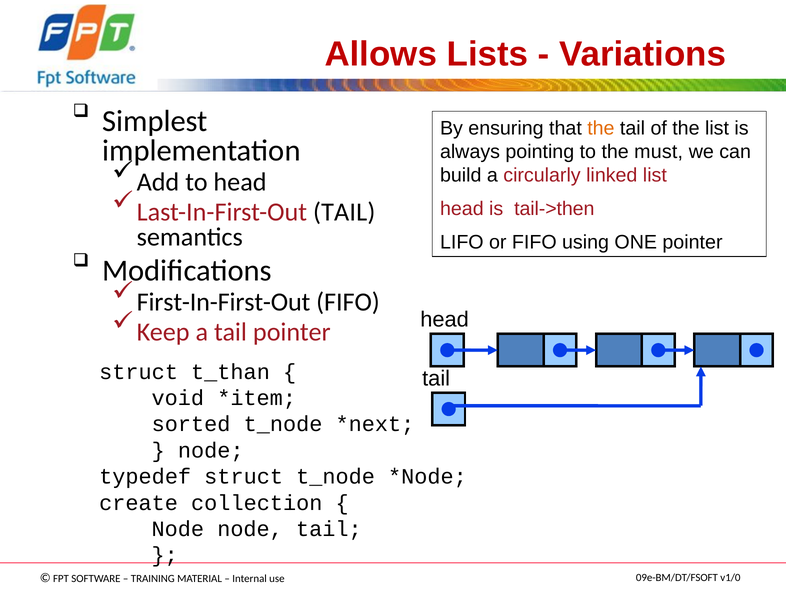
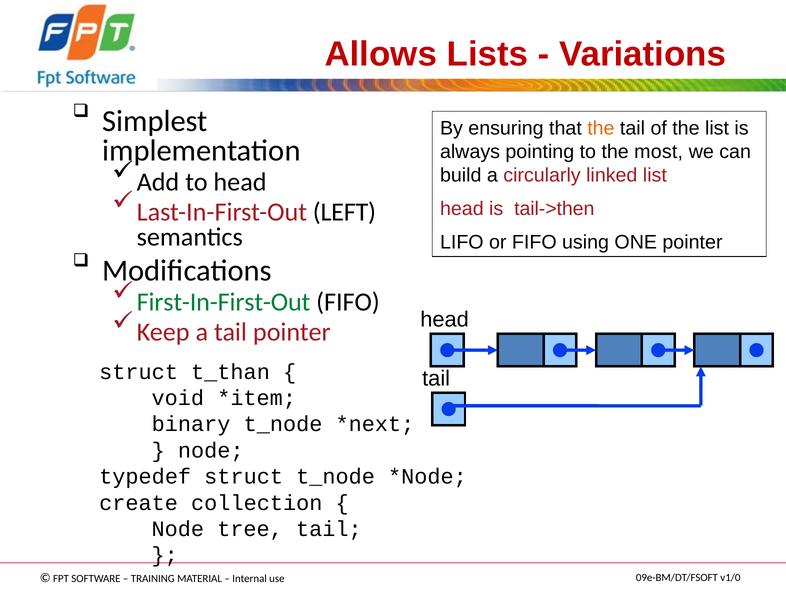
must: must -> most
Last-In-First-Out TAIL: TAIL -> LEFT
First-In-First-Out colour: black -> green
sorted: sorted -> binary
Node node: node -> tree
